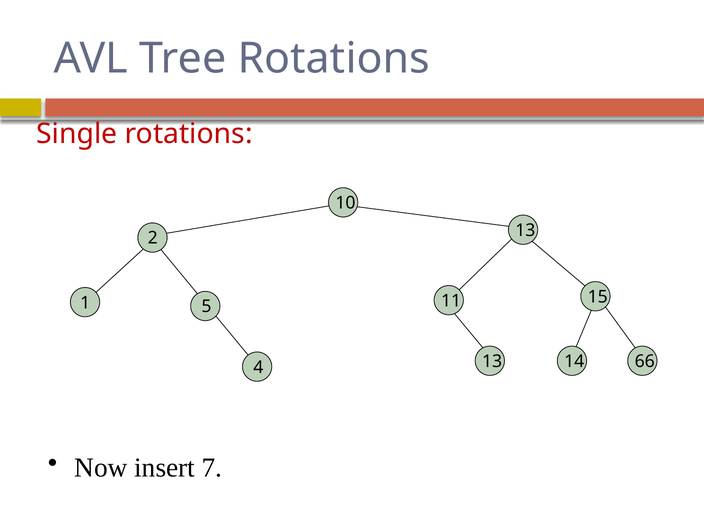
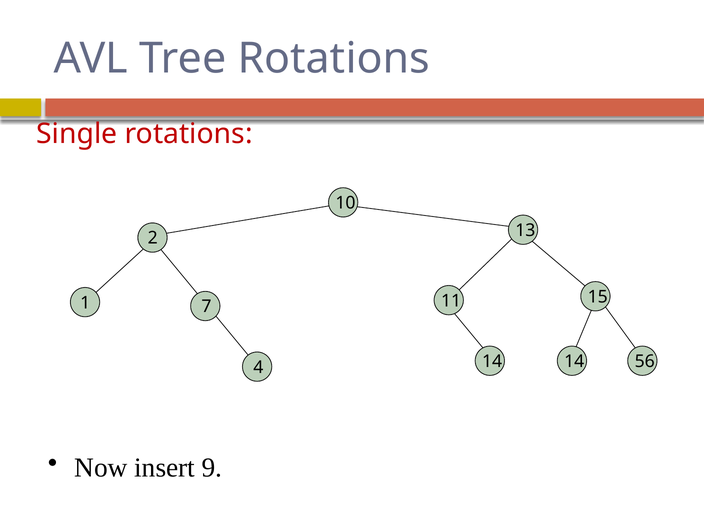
5: 5 -> 7
4 13: 13 -> 14
66: 66 -> 56
7: 7 -> 9
